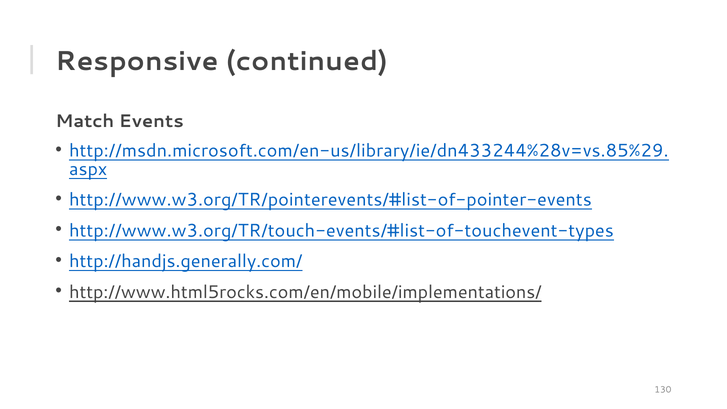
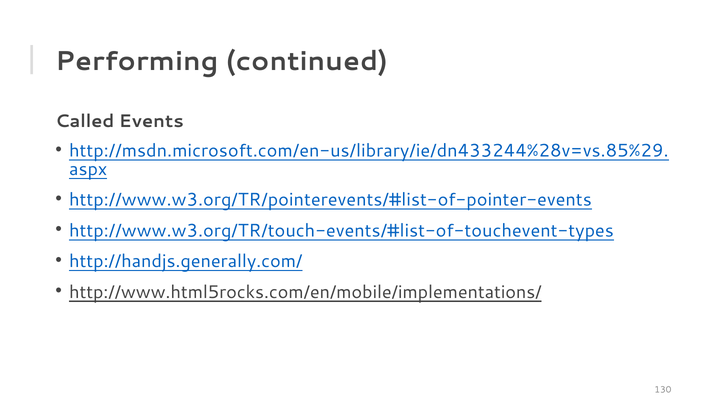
Responsive: Responsive -> Performing
Match: Match -> Called
